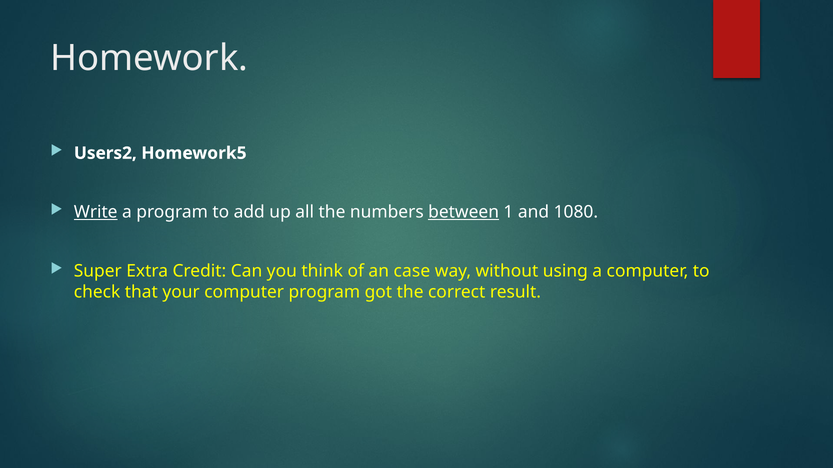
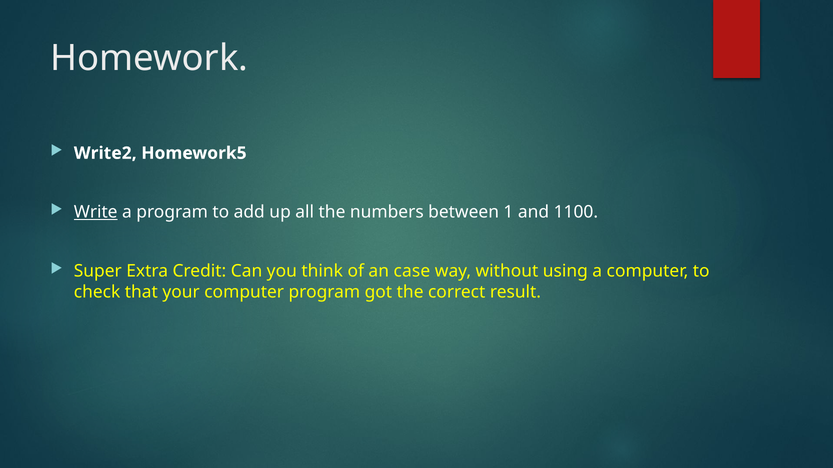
Users2: Users2 -> Write2
between underline: present -> none
1080: 1080 -> 1100
